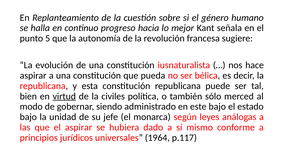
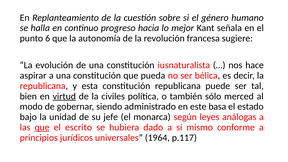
5: 5 -> 6
este bajo: bajo -> basa
que at (42, 127) underline: none -> present
el aspirar: aspirar -> escrito
